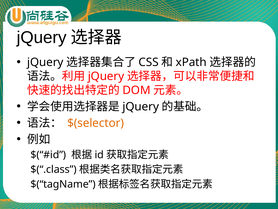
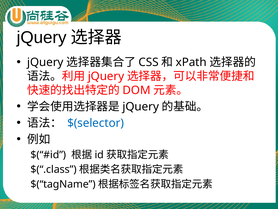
$(selector colour: orange -> blue
